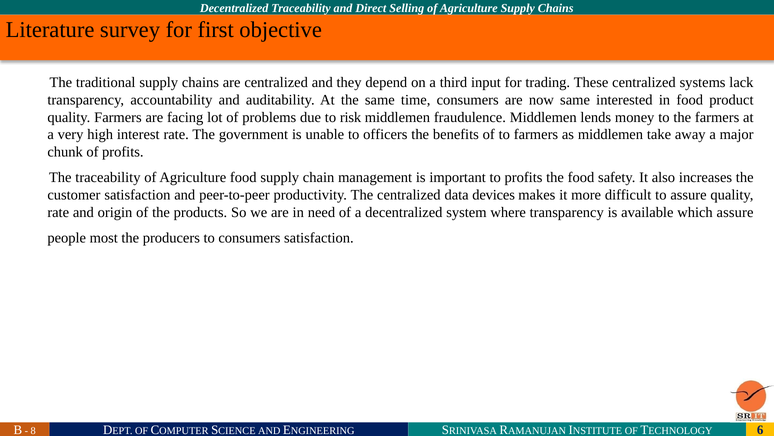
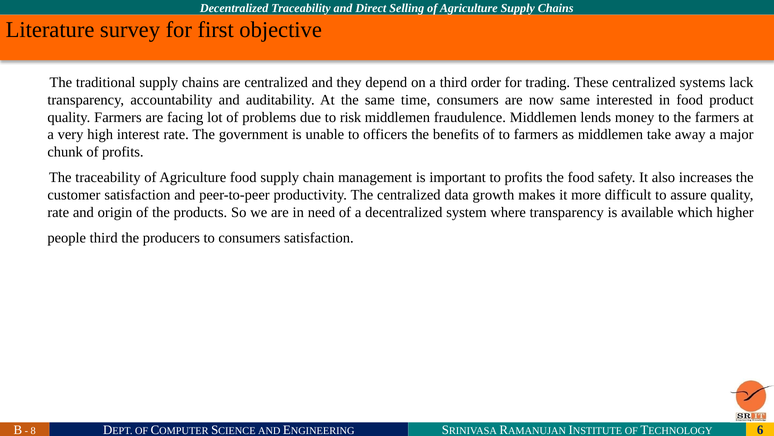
input: input -> order
devices: devices -> growth
which assure: assure -> higher
people most: most -> third
